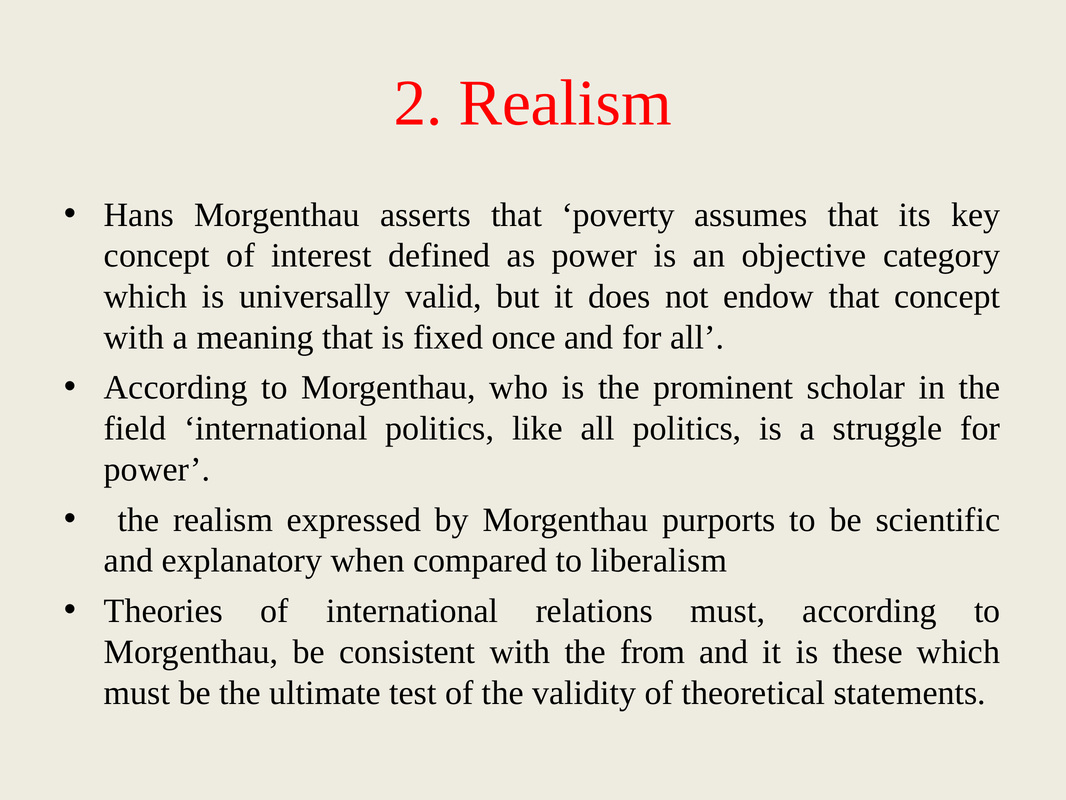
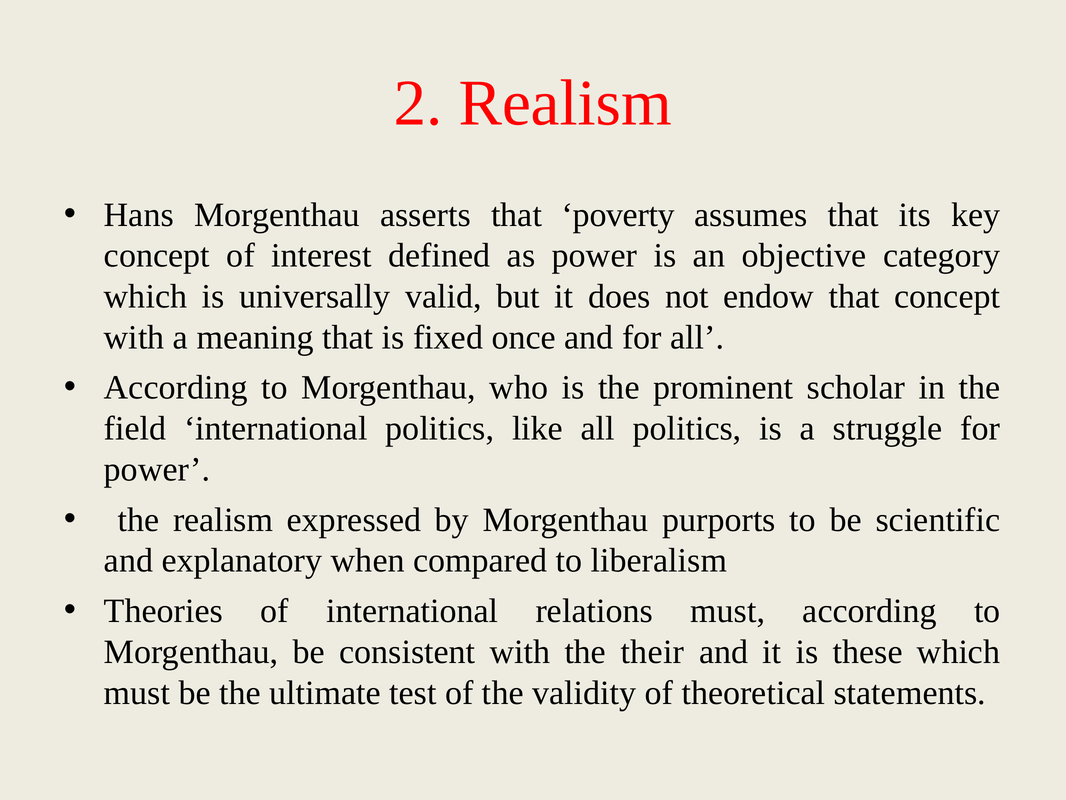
from: from -> their
